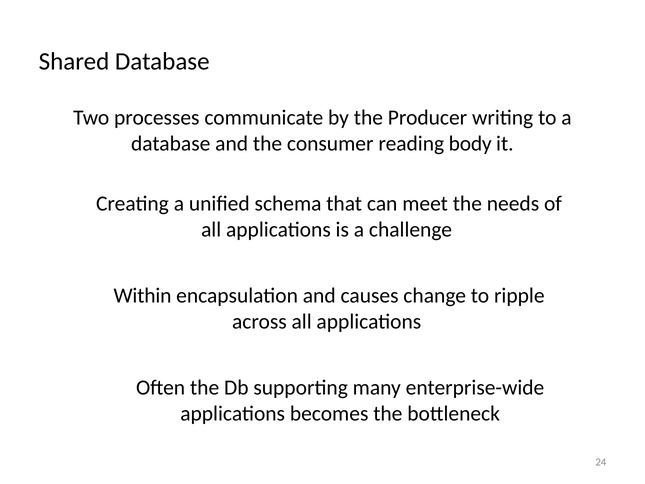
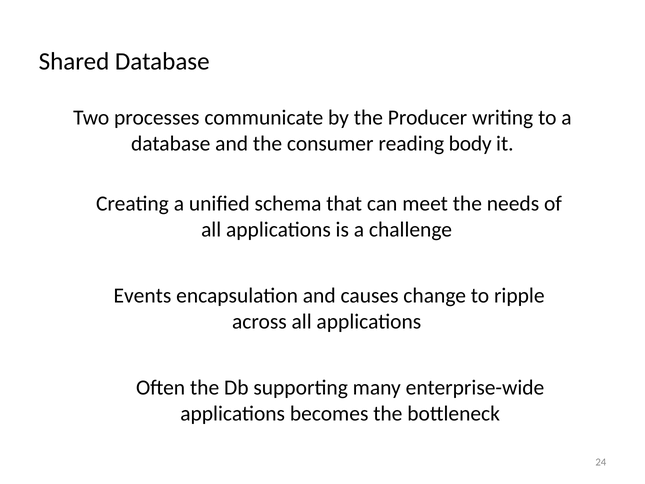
Within: Within -> Events
